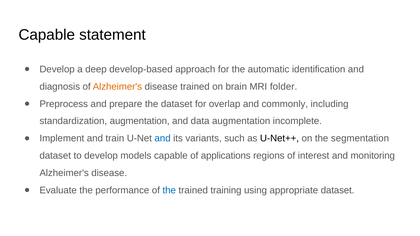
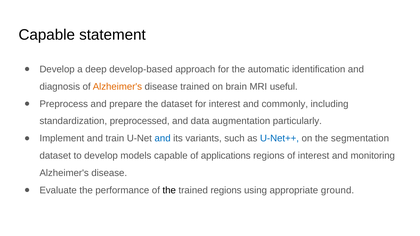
folder: folder -> useful
for overlap: overlap -> interest
standardization augmentation: augmentation -> preprocessed
incomplete: incomplete -> particularly
U-Net++ colour: black -> blue
the at (169, 191) colour: blue -> black
trained training: training -> regions
appropriate dataset: dataset -> ground
